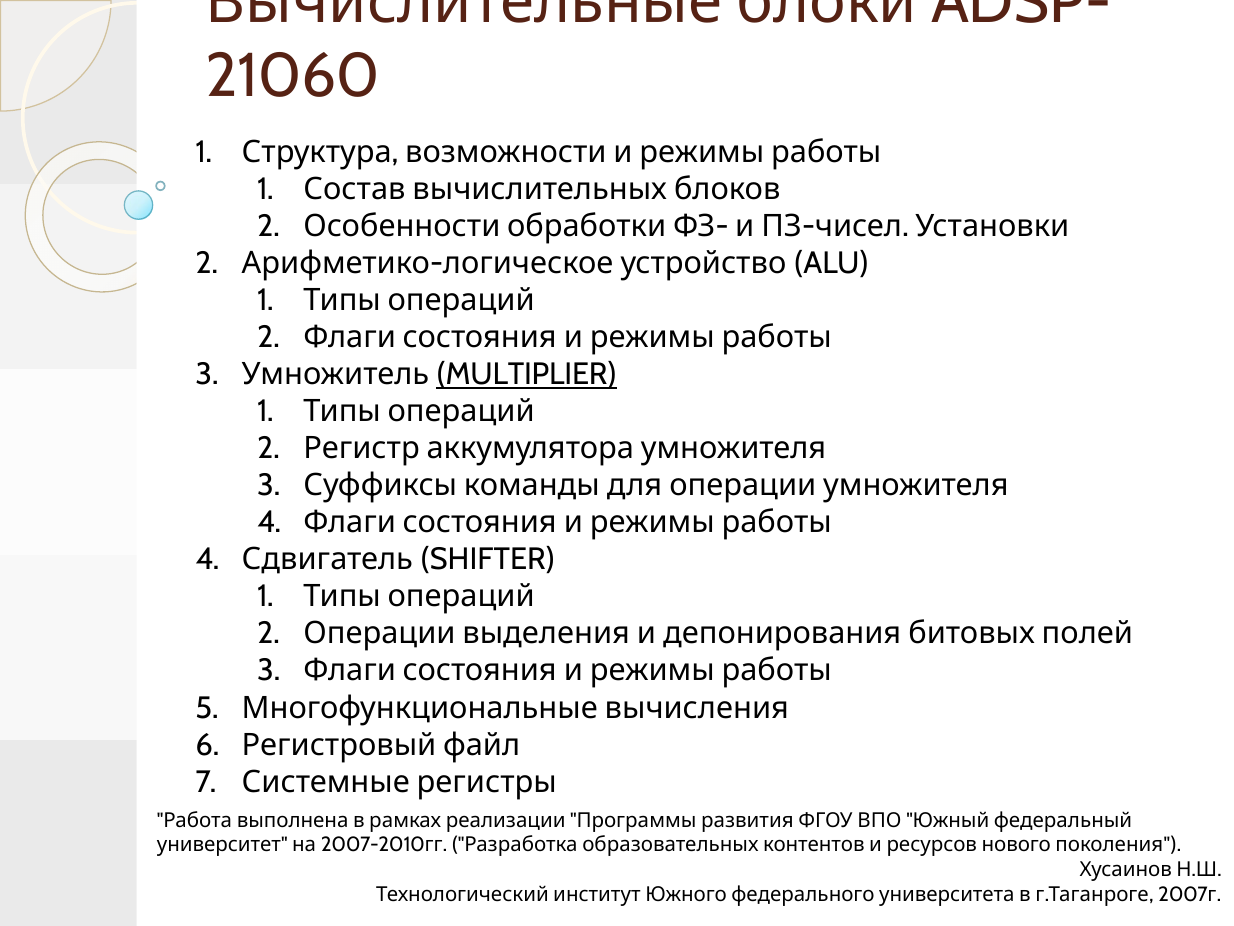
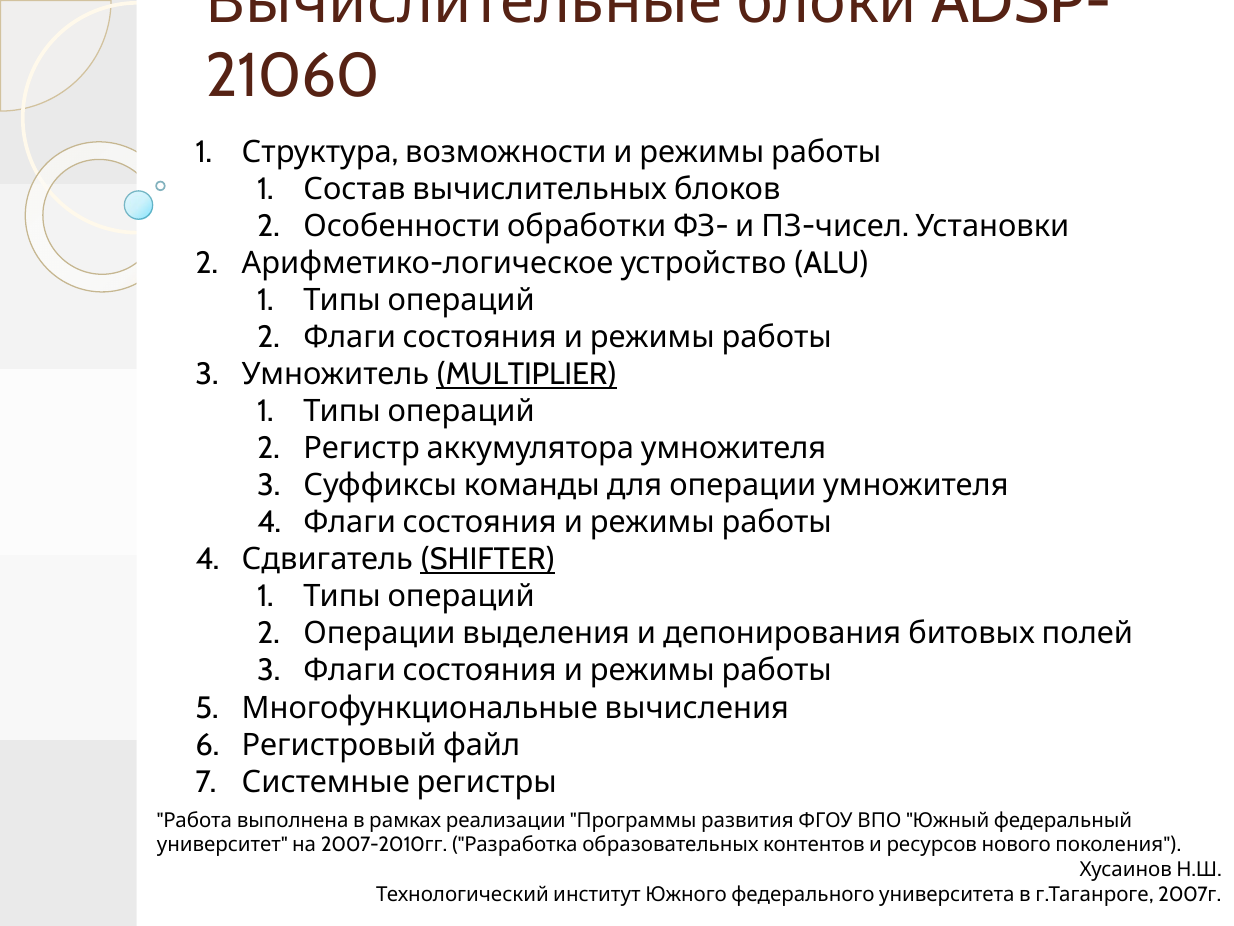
SHIFTER underline: none -> present
